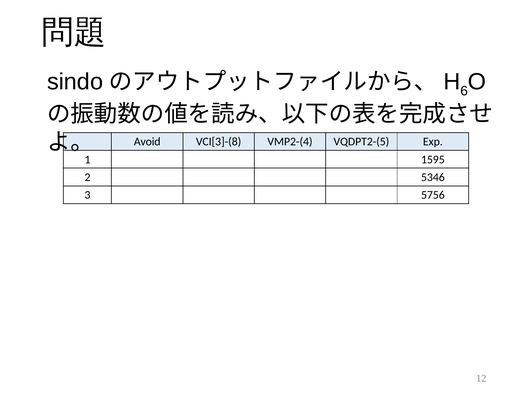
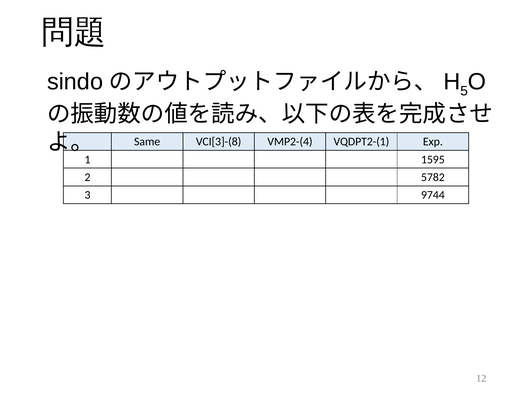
6: 6 -> 5
Avoid: Avoid -> Same
VQDPT2-(5: VQDPT2-(5 -> VQDPT2-(1
5346: 5346 -> 5782
5756: 5756 -> 9744
